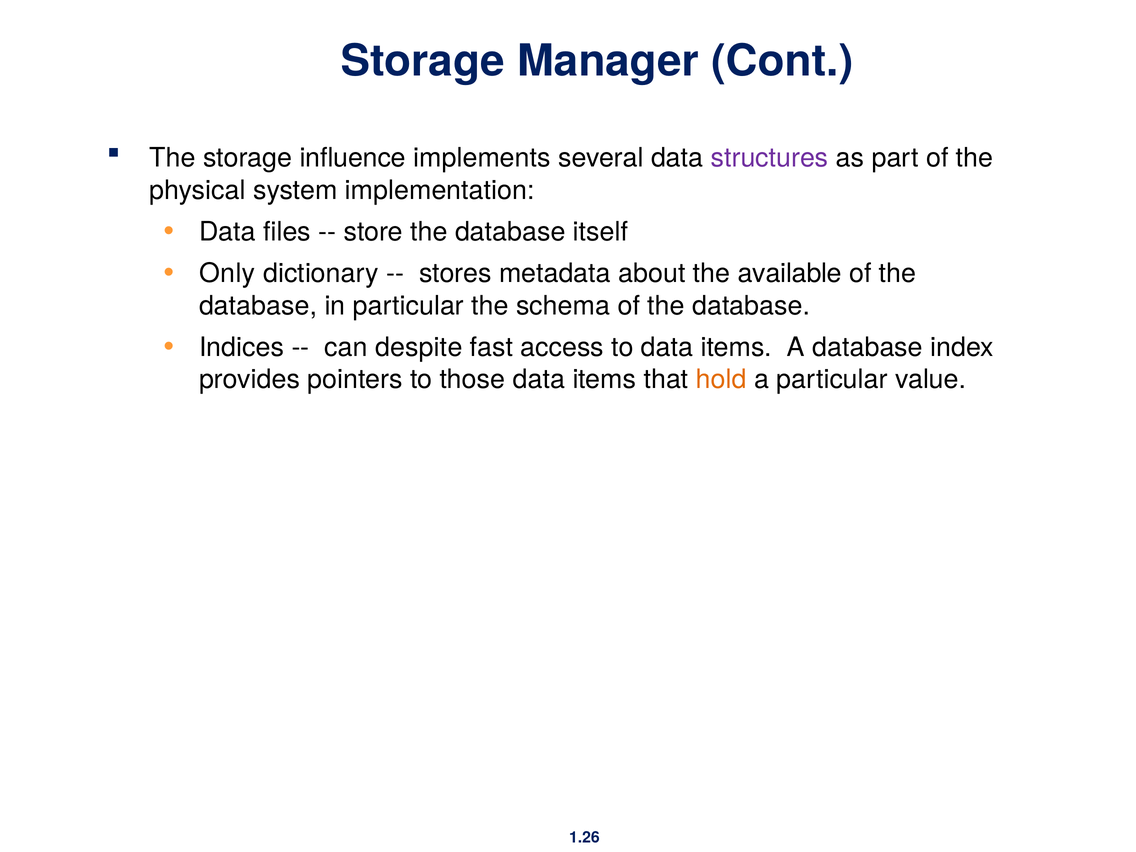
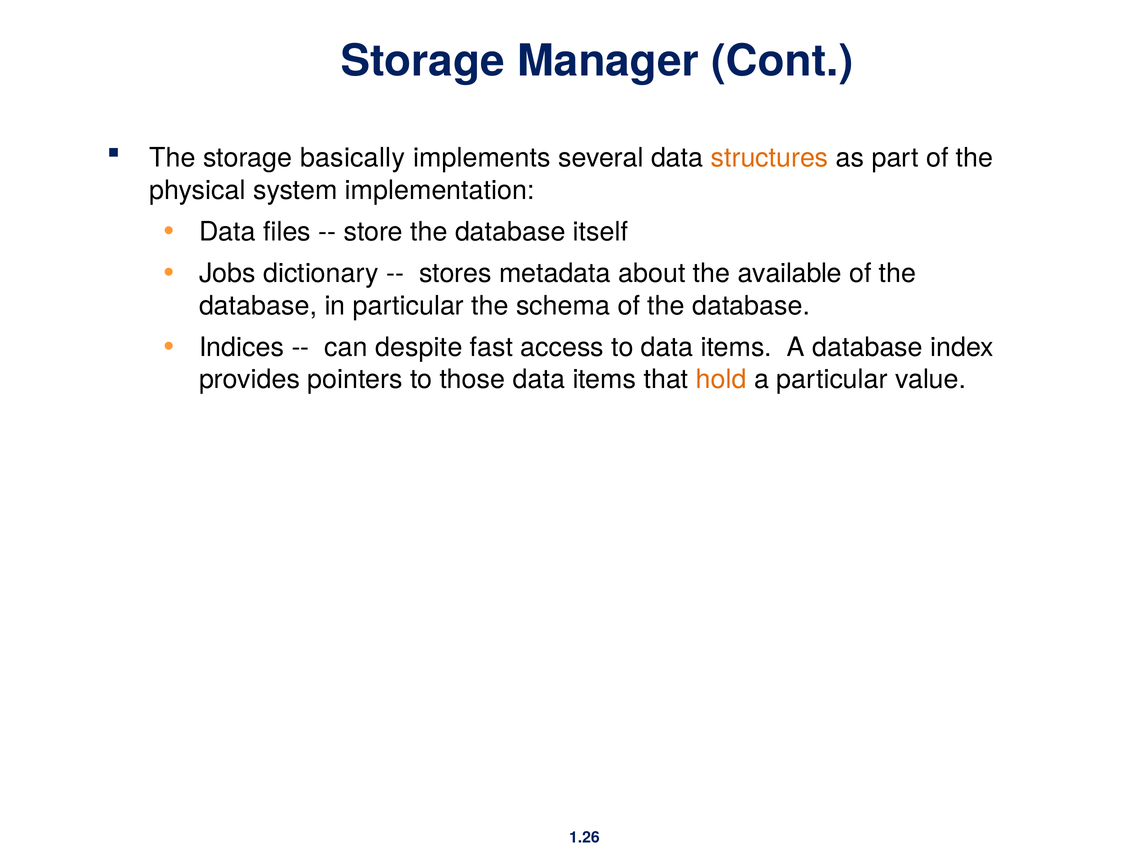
influence: influence -> basically
structures colour: purple -> orange
Only: Only -> Jobs
